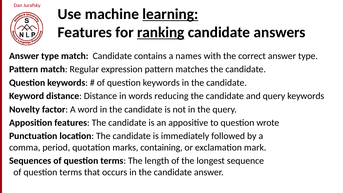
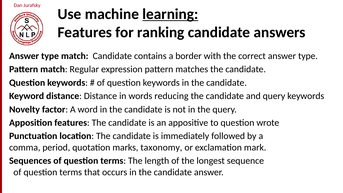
ranking underline: present -> none
names: names -> border
containing: containing -> taxonomy
